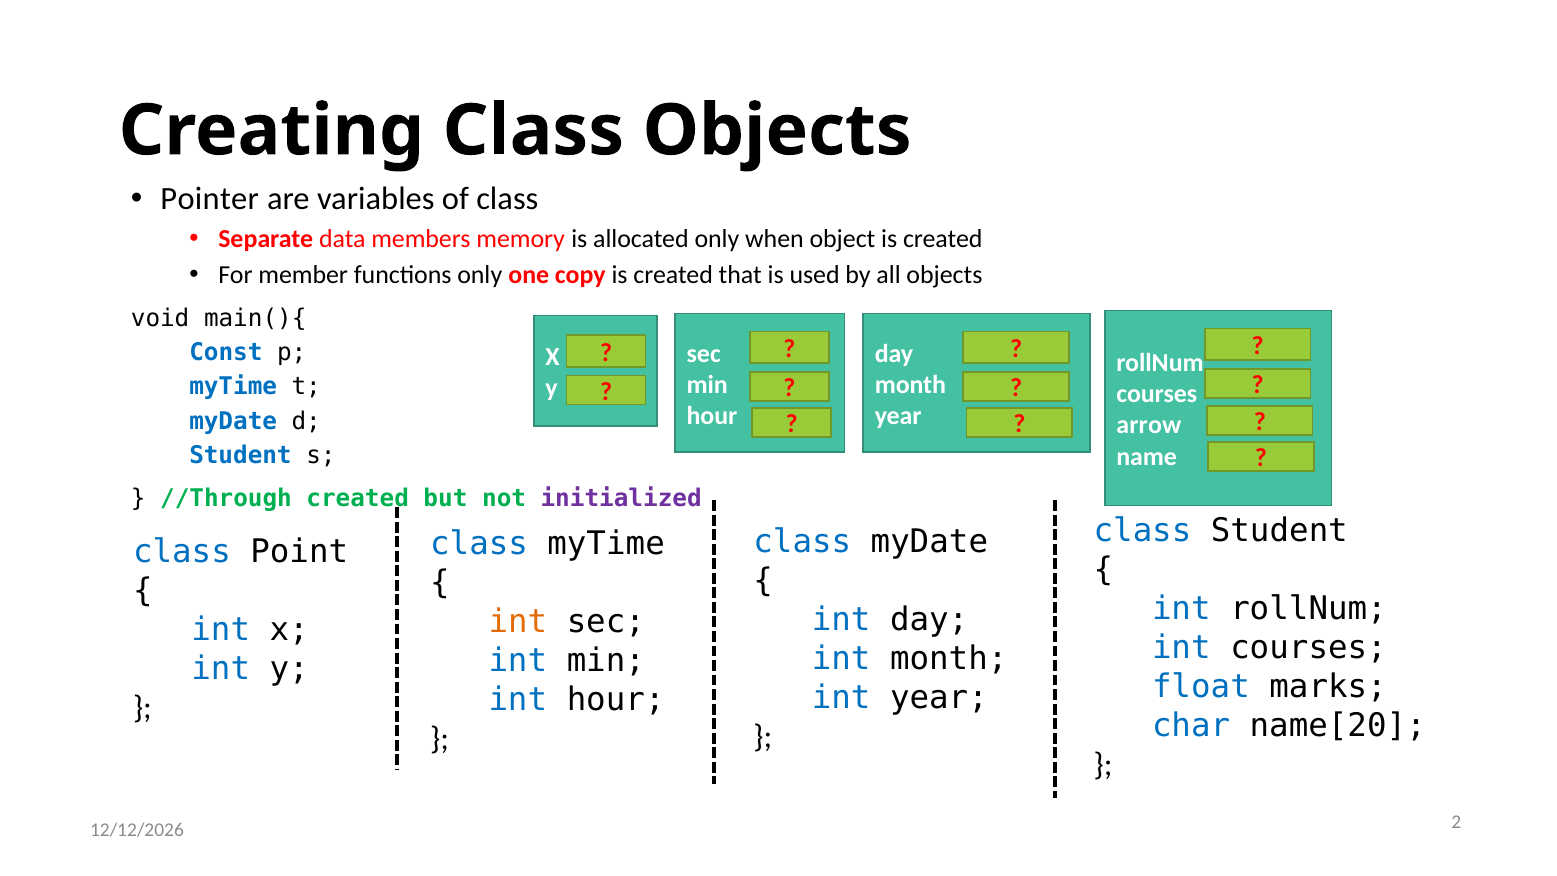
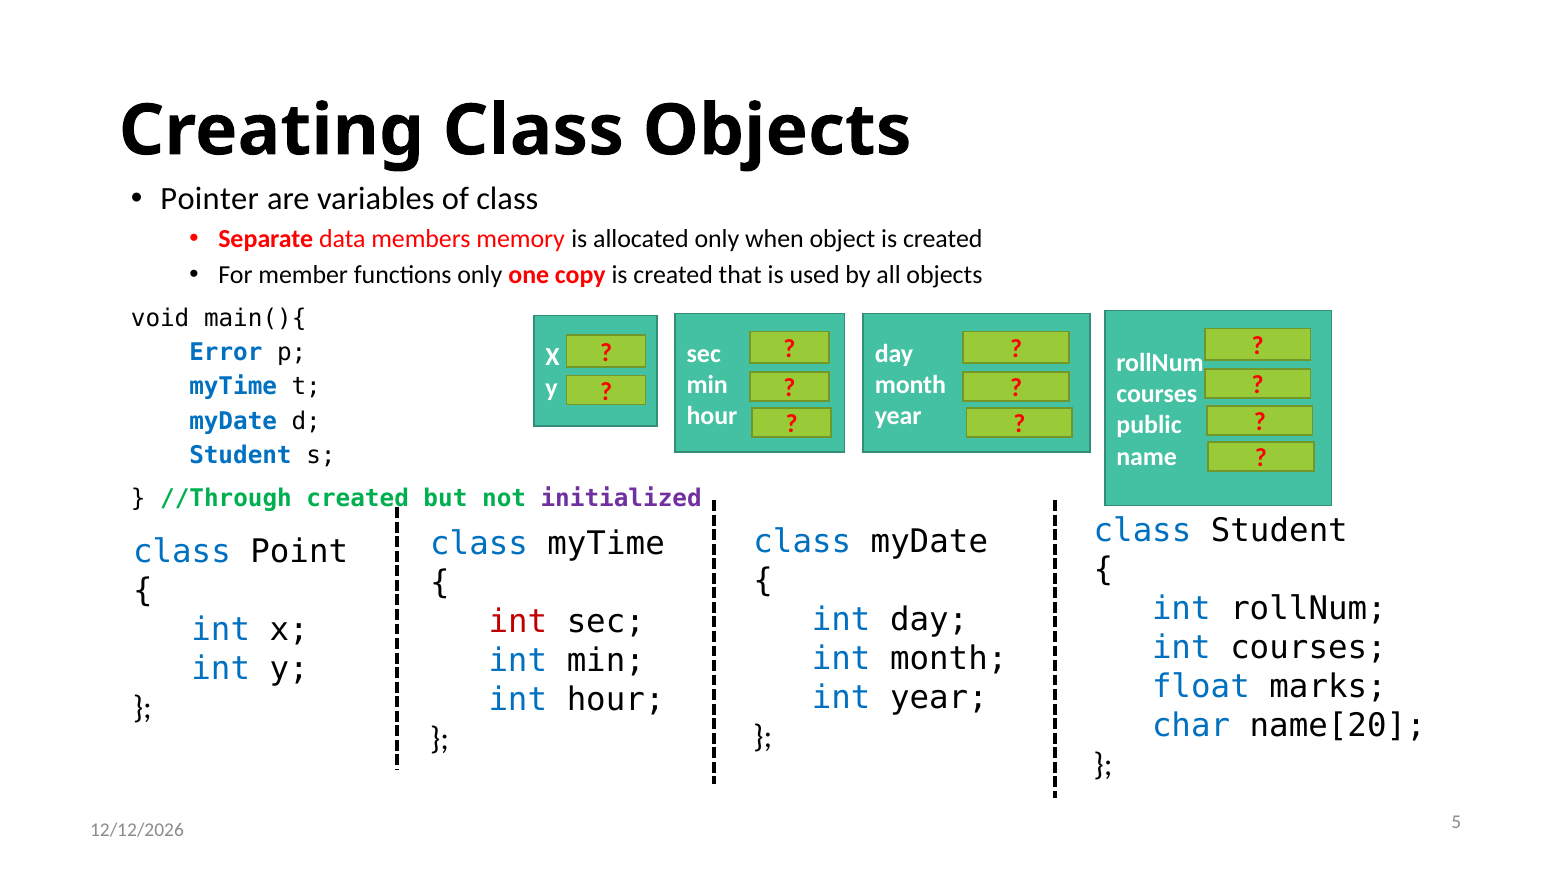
Const: Const -> Error
arrow: arrow -> public
int at (518, 621) colour: orange -> red
2: 2 -> 5
